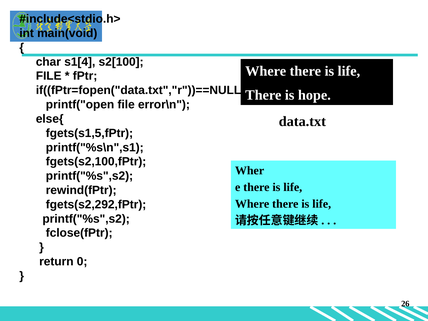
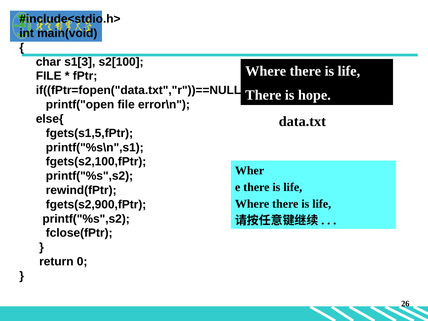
s1[4: s1[4 -> s1[3
fgets(s2,292,fPtr: fgets(s2,292,fPtr -> fgets(s2,900,fPtr
